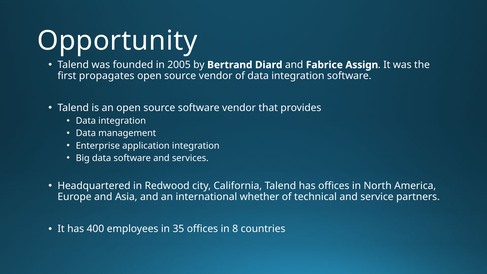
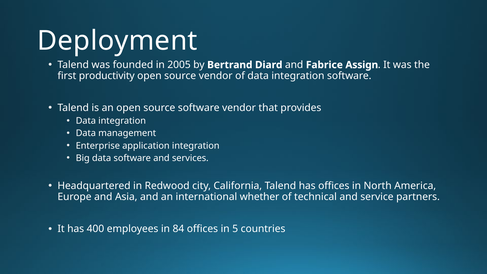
Opportunity: Opportunity -> Deployment
propagates: propagates -> productivity
35: 35 -> 84
8: 8 -> 5
